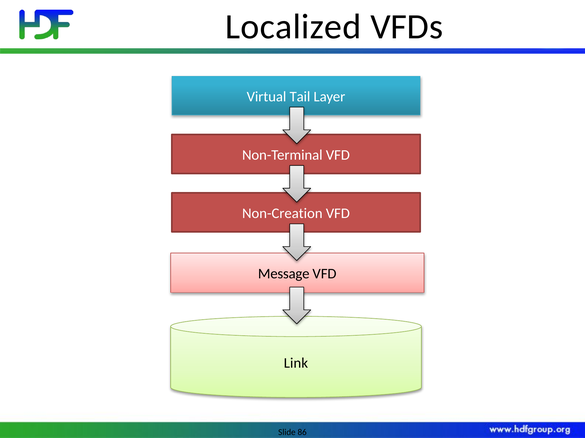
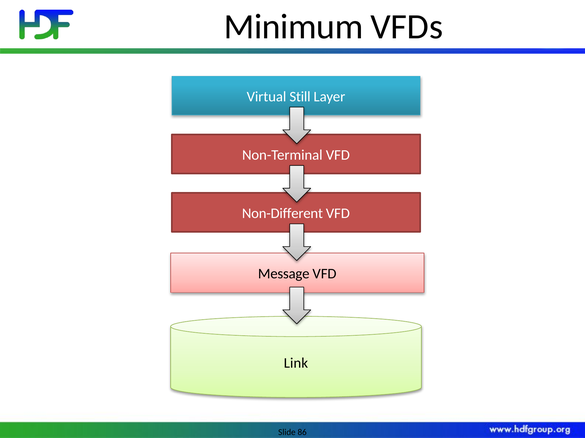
Localized: Localized -> Minimum
Tail: Tail -> Still
Non-Creation: Non-Creation -> Non-Different
